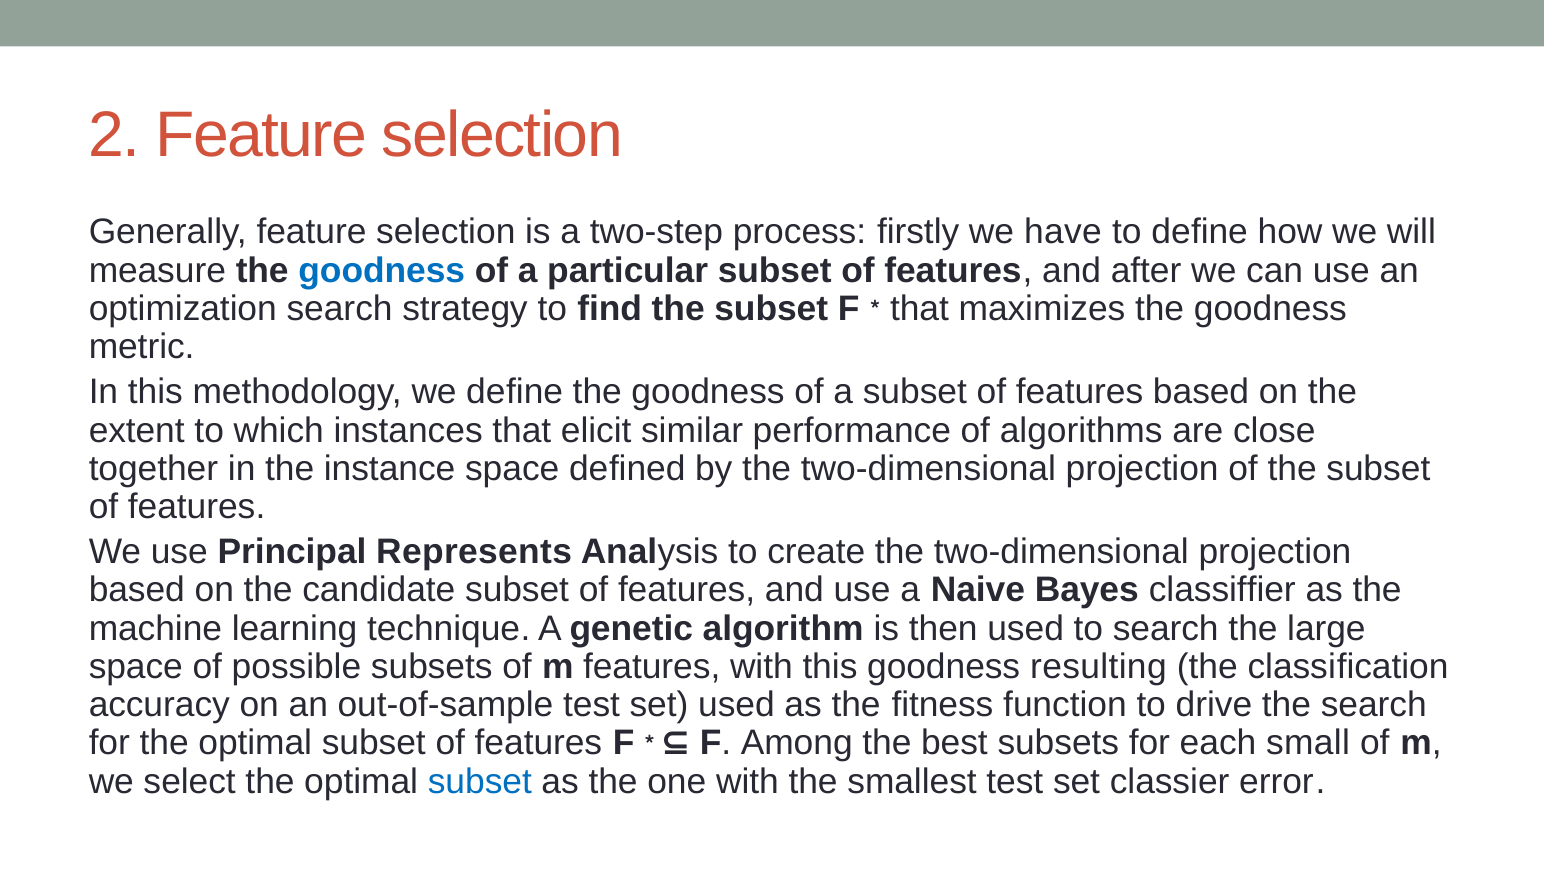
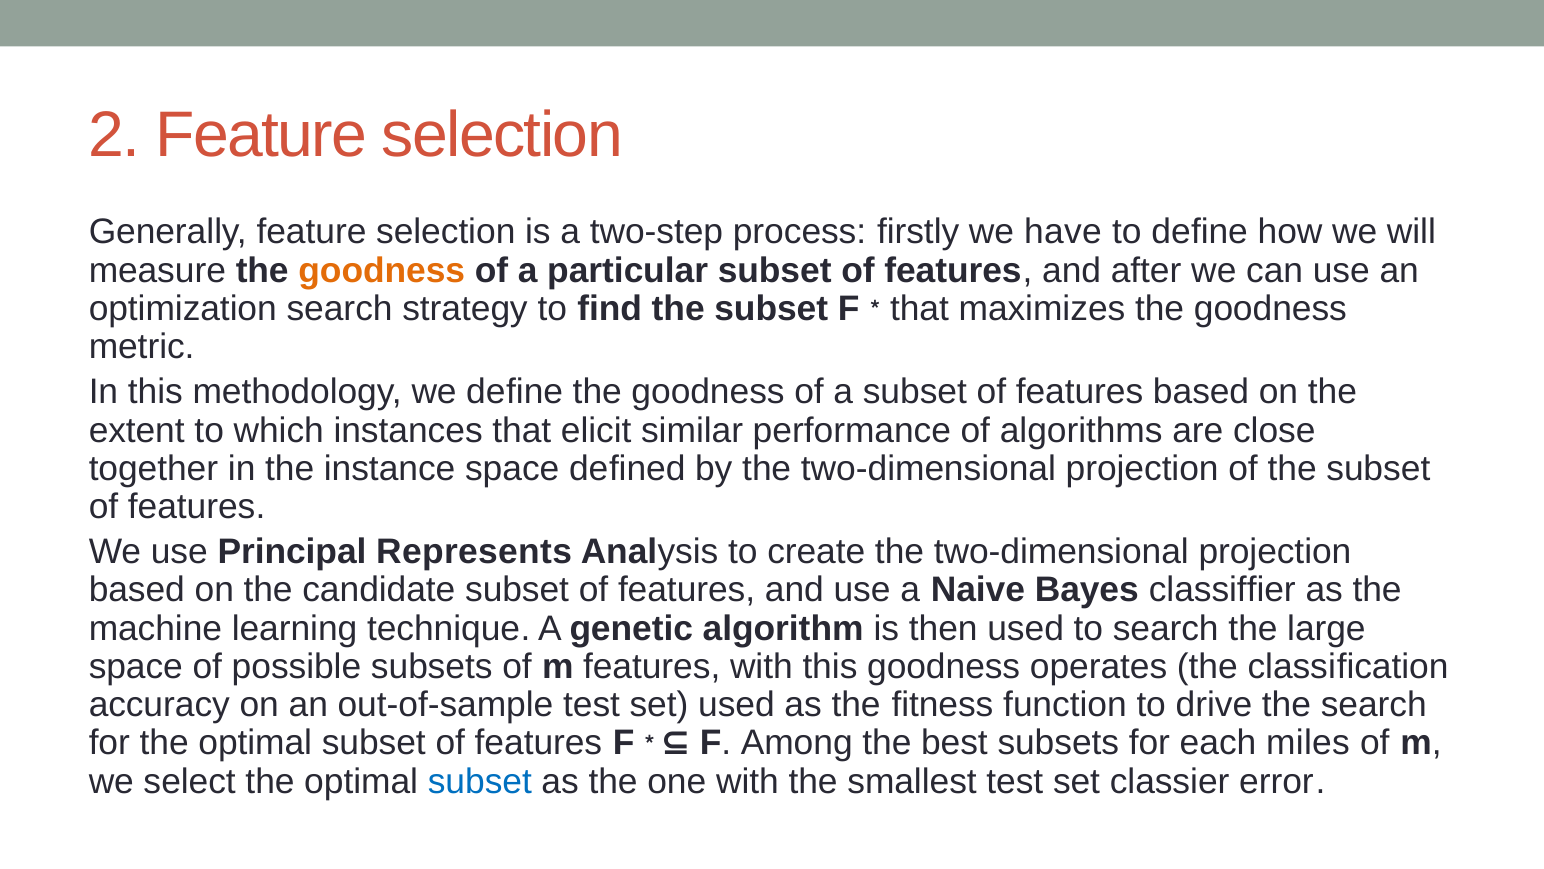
goodness at (382, 270) colour: blue -> orange
resulting: resulting -> operates
small: small -> miles
